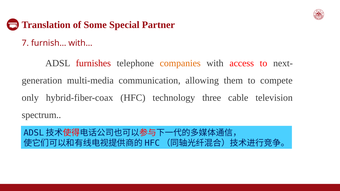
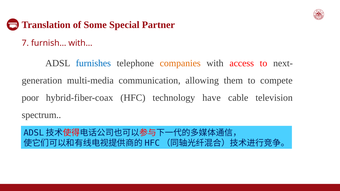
furnishes colour: red -> blue
only: only -> poor
three: three -> have
